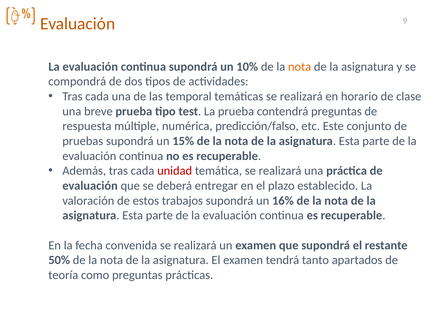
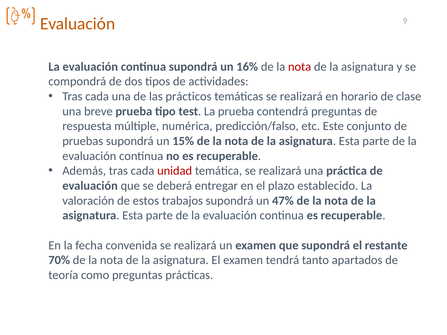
10%: 10% -> 16%
nota at (300, 67) colour: orange -> red
temporal: temporal -> prácticos
16%: 16% -> 47%
50%: 50% -> 70%
